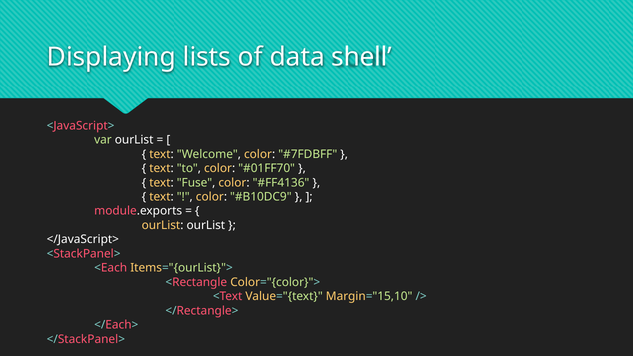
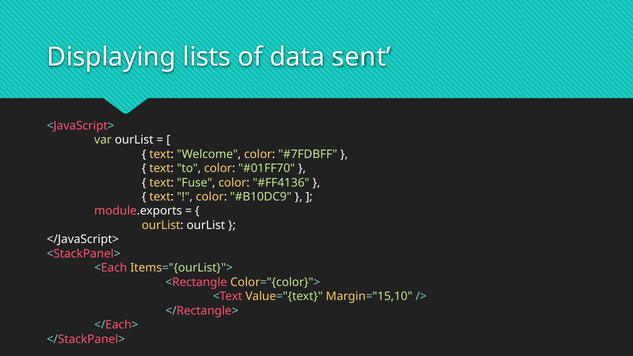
shell: shell -> sent
